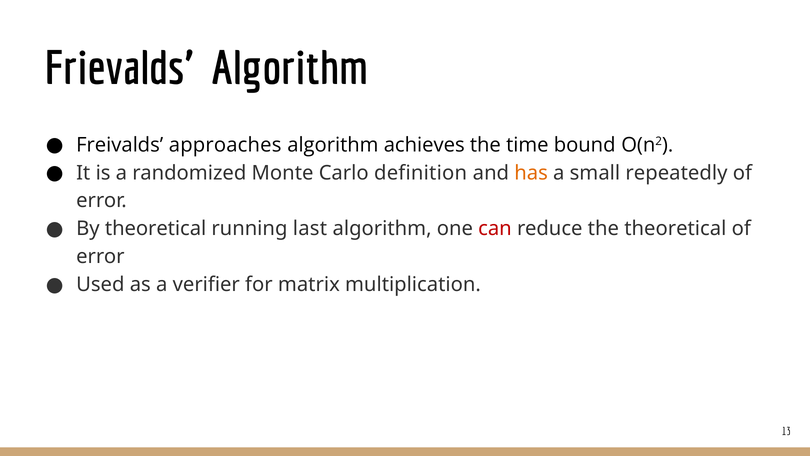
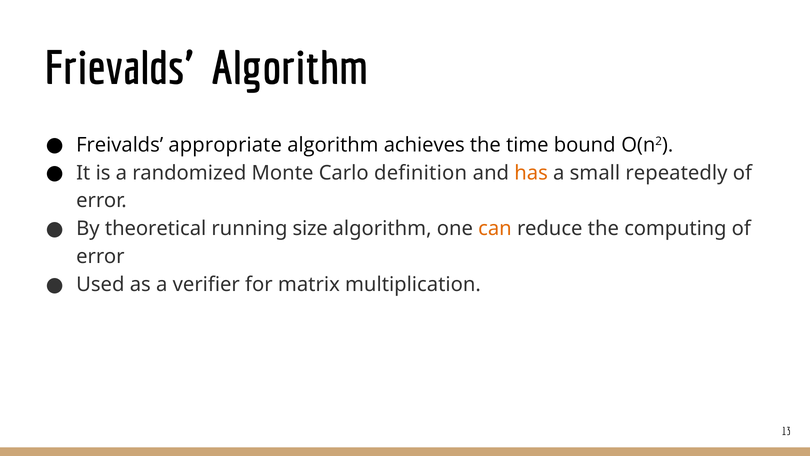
approaches: approaches -> appropriate
last: last -> size
can colour: red -> orange
the theoretical: theoretical -> computing
